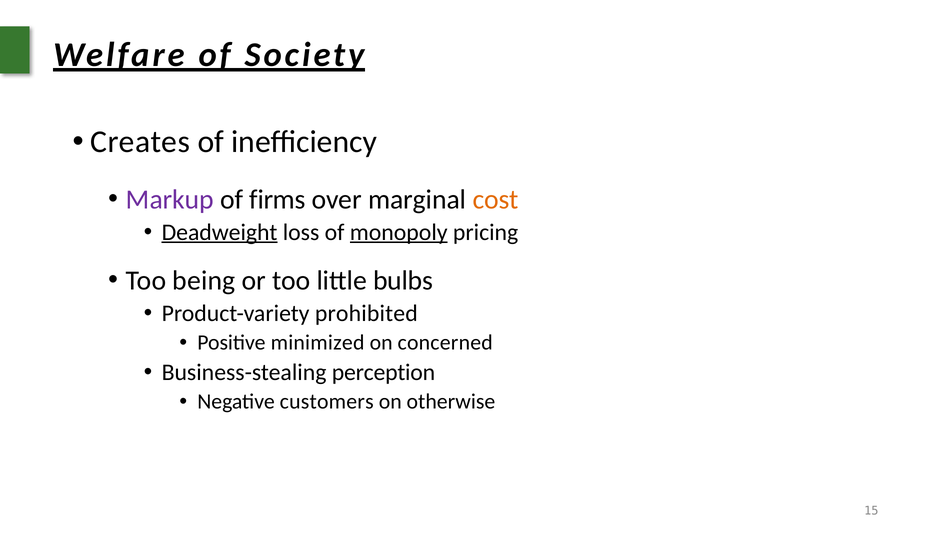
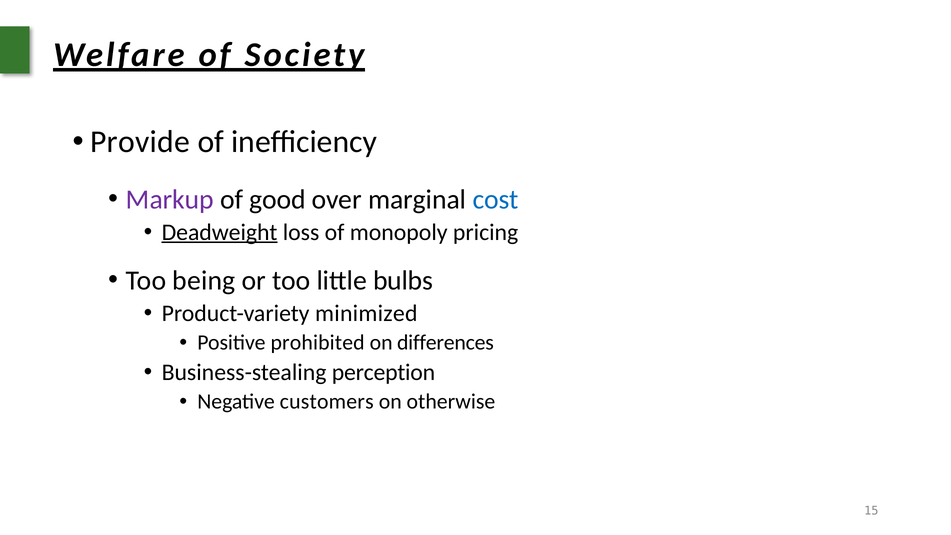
Creates: Creates -> Provide
firms: firms -> good
cost colour: orange -> blue
monopoly underline: present -> none
prohibited: prohibited -> minimized
minimized: minimized -> prohibited
concerned: concerned -> differences
